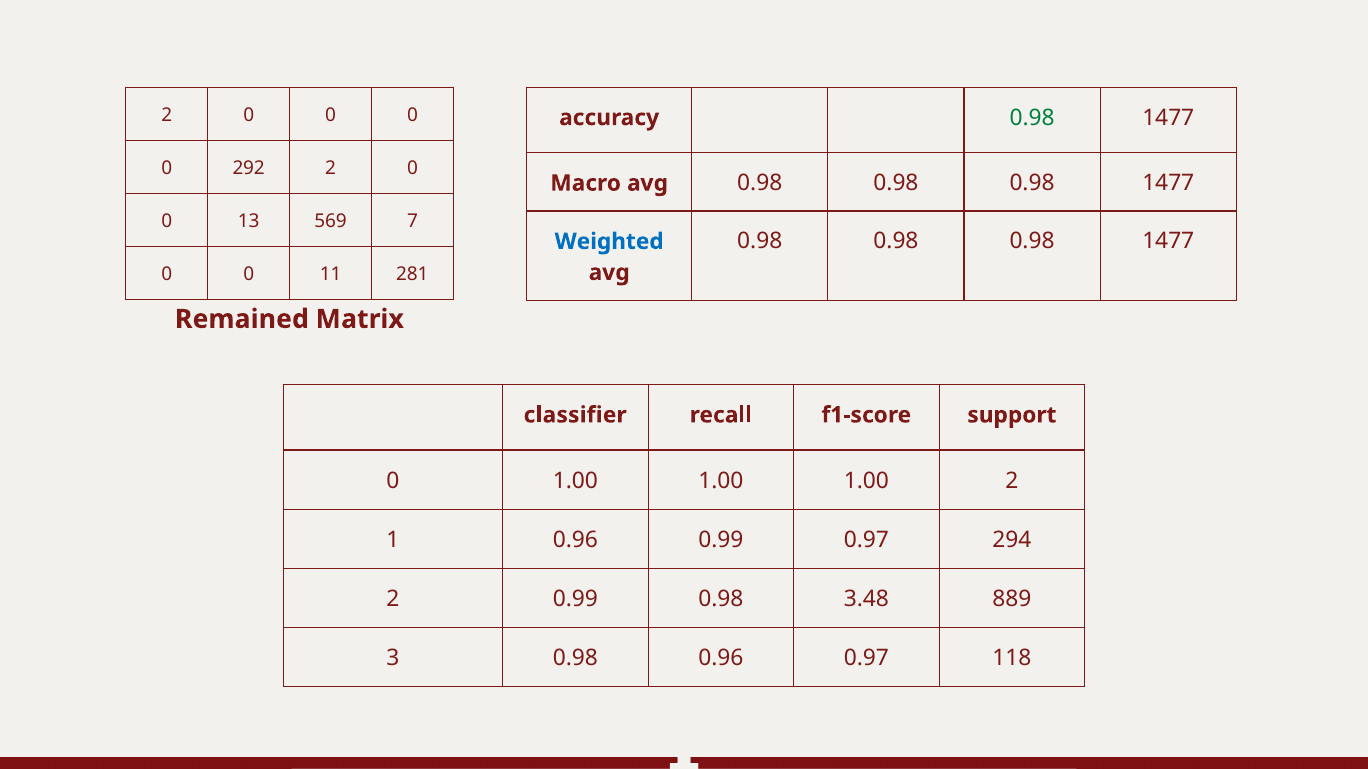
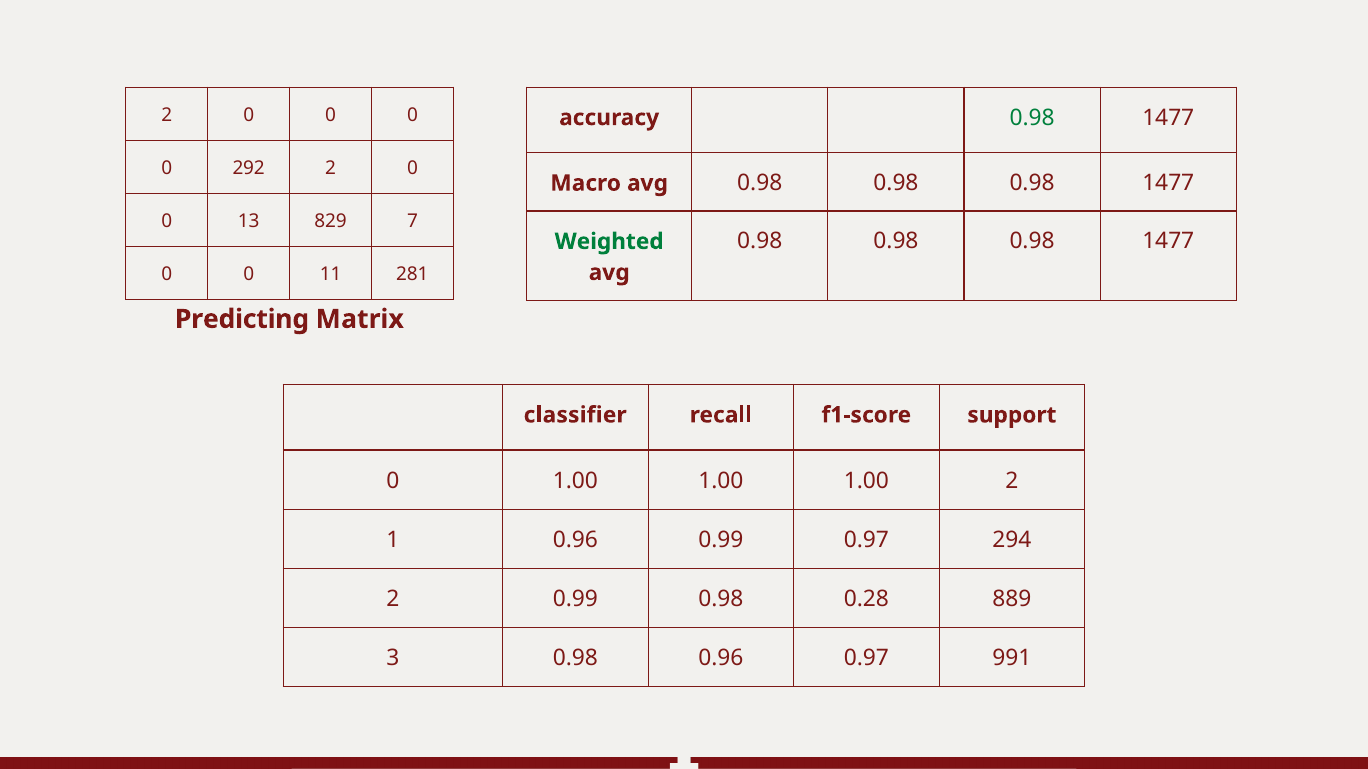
569: 569 -> 829
Weighted colour: blue -> green
Remained: Remained -> Predicting
3.48: 3.48 -> 0.28
118: 118 -> 991
